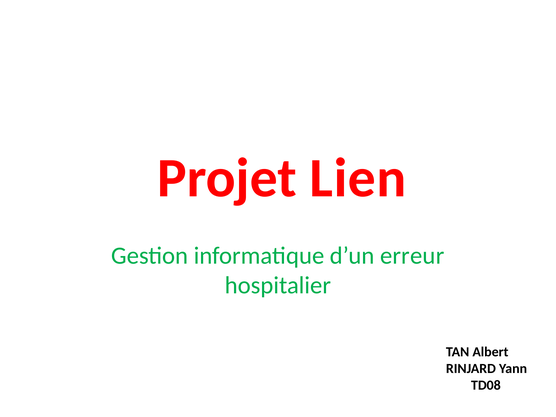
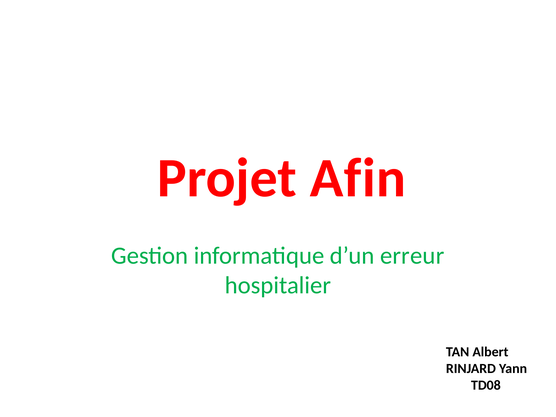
Lien: Lien -> Afin
